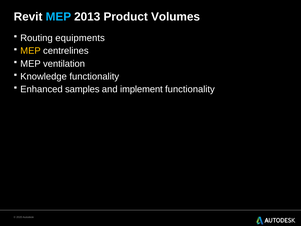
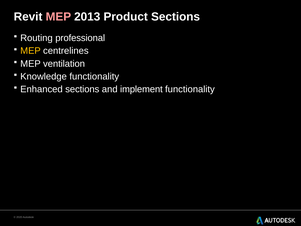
MEP at (58, 17) colour: light blue -> pink
Product Volumes: Volumes -> Sections
equipments: equipments -> professional
Enhanced samples: samples -> sections
